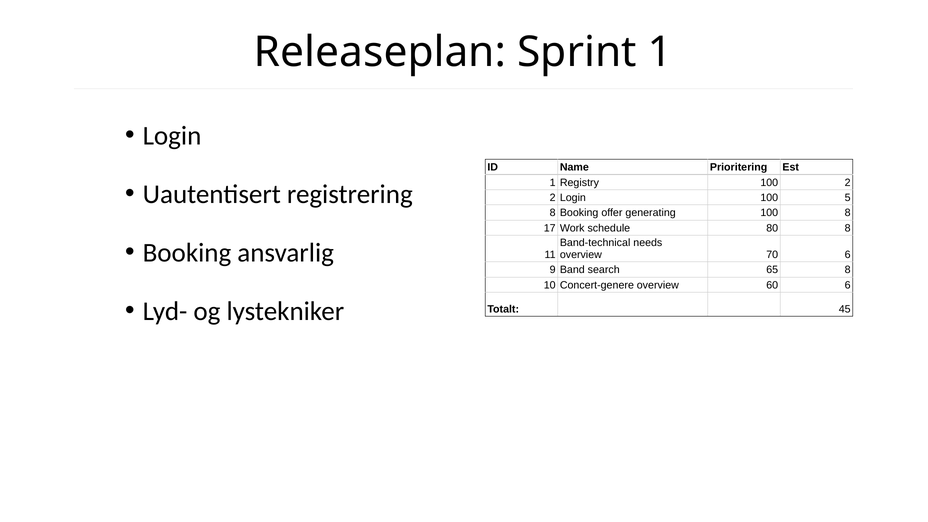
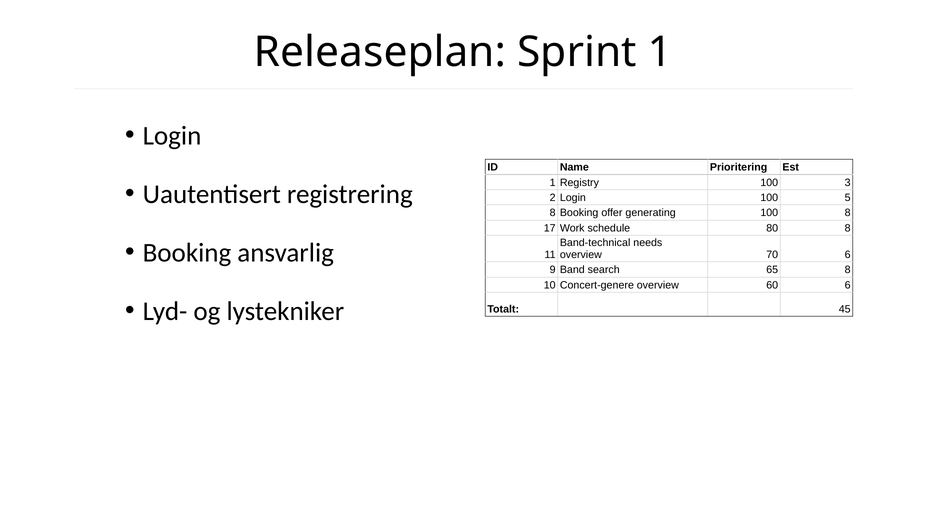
100 2: 2 -> 3
